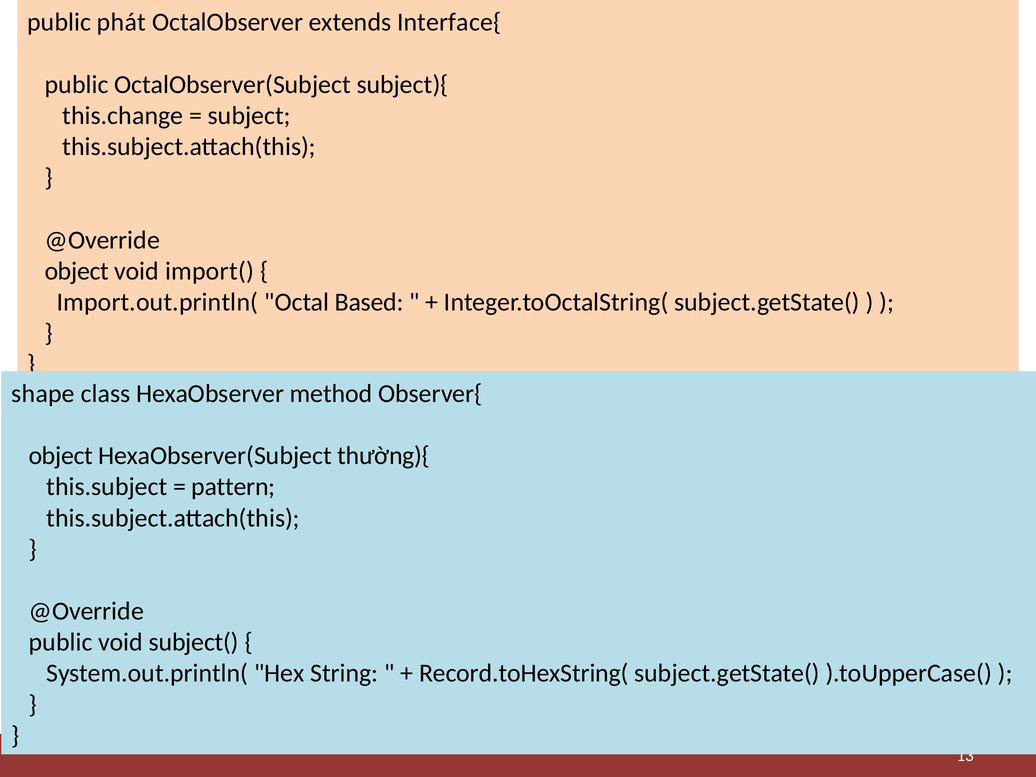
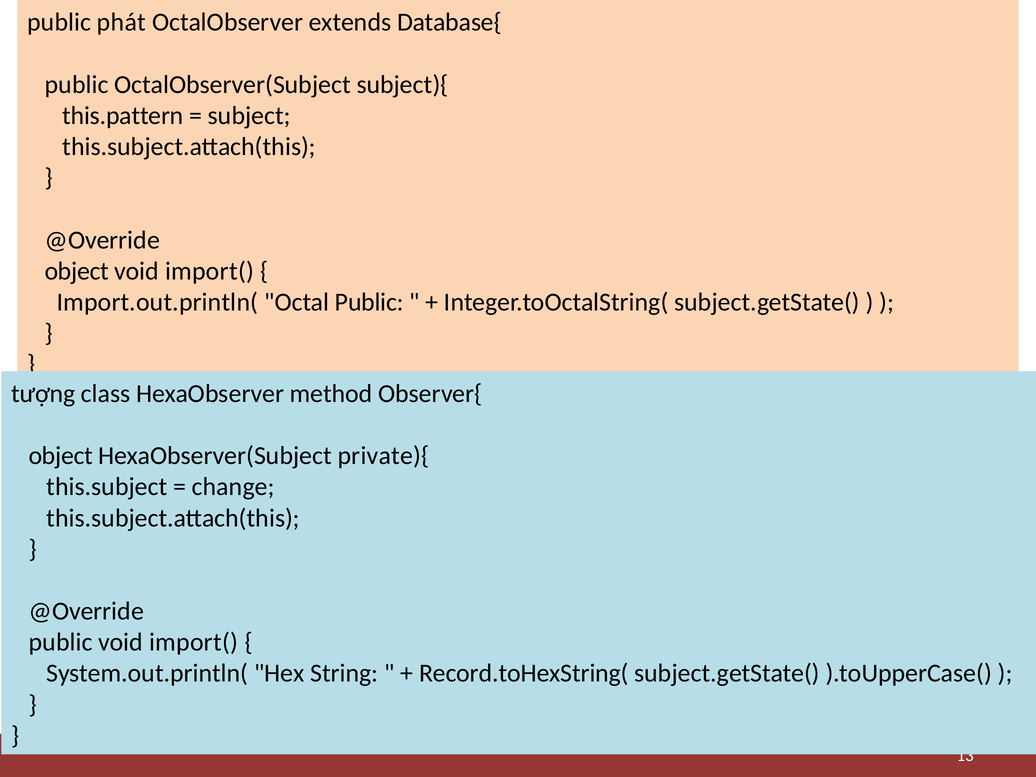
Interface{: Interface{ -> Database{
this.change: this.change -> this.pattern
Octal Based: Based -> Public
shape: shape -> tượng
thường){: thường){ -> private){
pattern: pattern -> change
public void subject(: subject( -> import(
